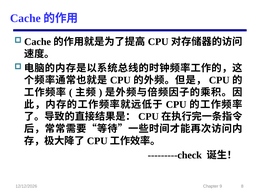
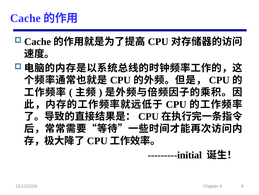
---------check: ---------check -> ---------initial
